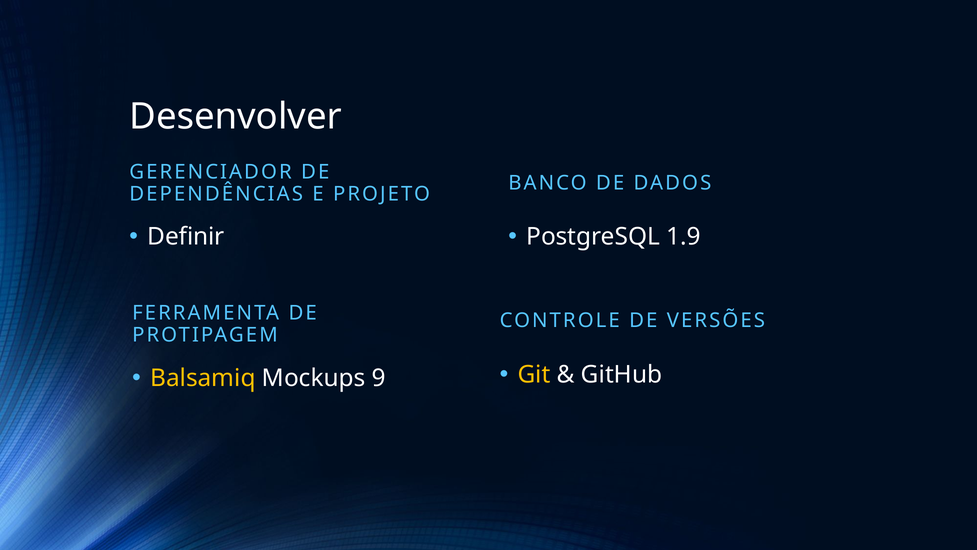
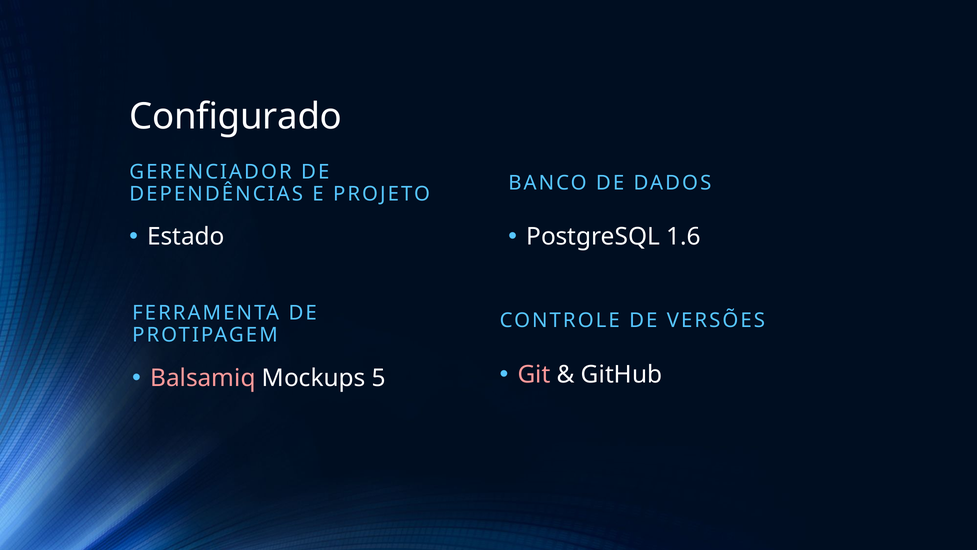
Desenvolver: Desenvolver -> Configurado
Definir: Definir -> Estado
1.9: 1.9 -> 1.6
Git colour: yellow -> pink
Balsamiq colour: yellow -> pink
9: 9 -> 5
